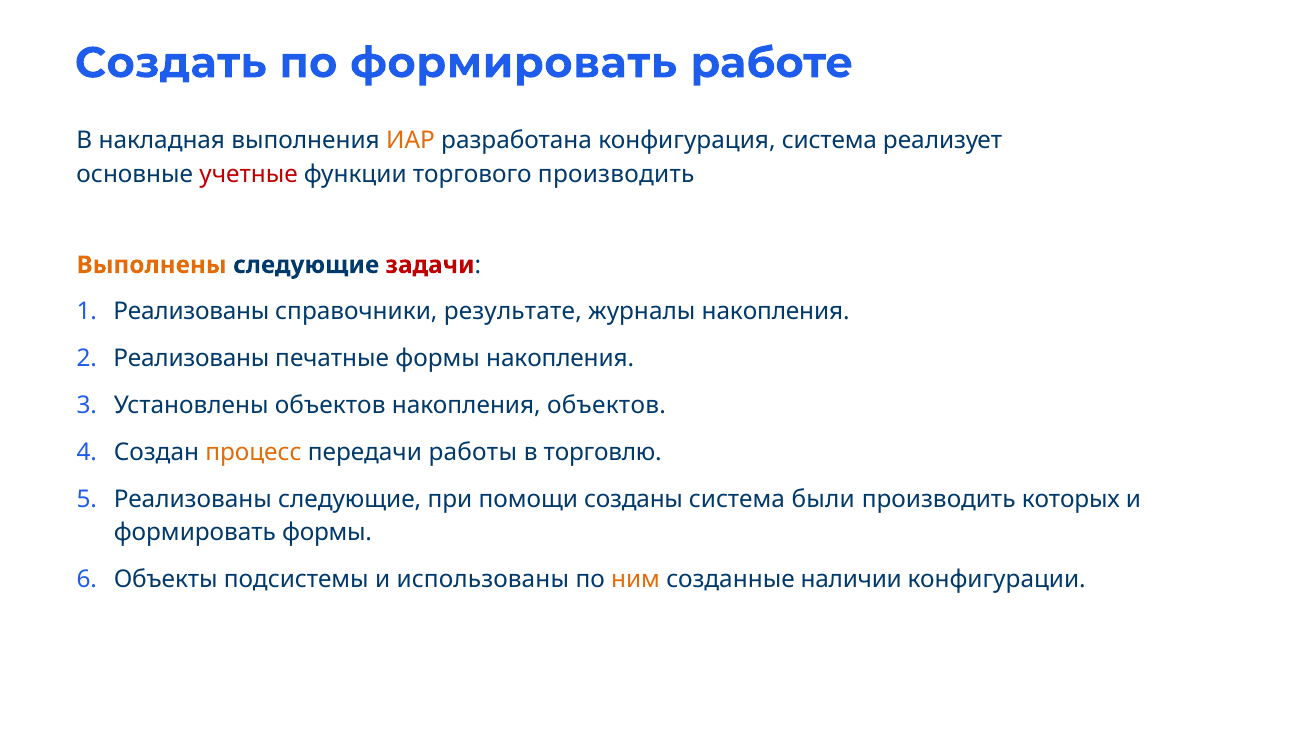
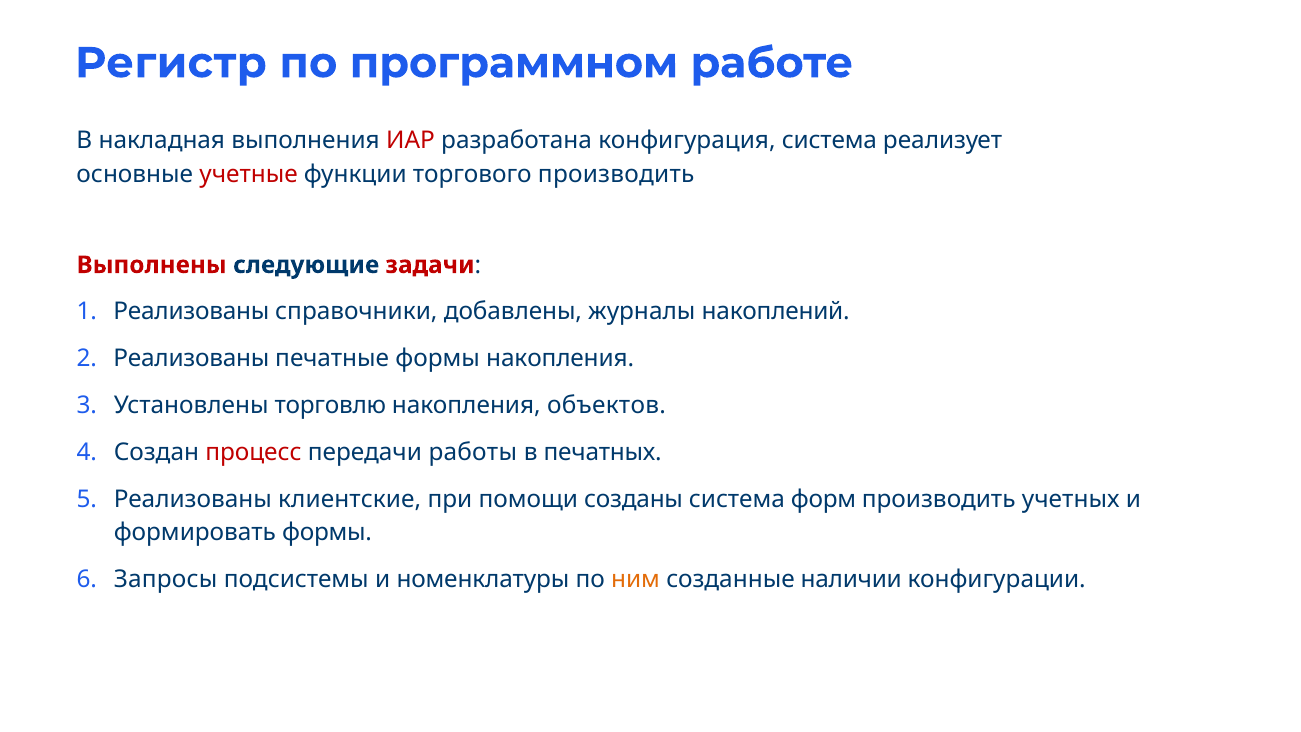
Создать: Создать -> Регистр
по формировать: формировать -> программном
ИАР colour: orange -> red
Выполнены colour: orange -> red
результате: результате -> добавлены
журналы накопления: накопления -> накоплений
Установлены объектов: объектов -> торговлю
процесс colour: orange -> red
торговлю: торговлю -> печатных
Реализованы следующие: следующие -> клиентские
были: были -> форм
которых: которых -> учетных
Объекты: Объекты -> Запросы
использованы: использованы -> номенклатуры
